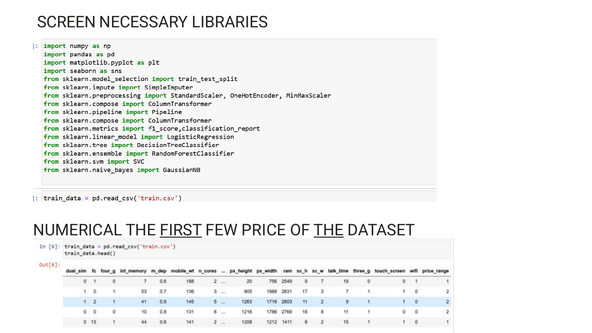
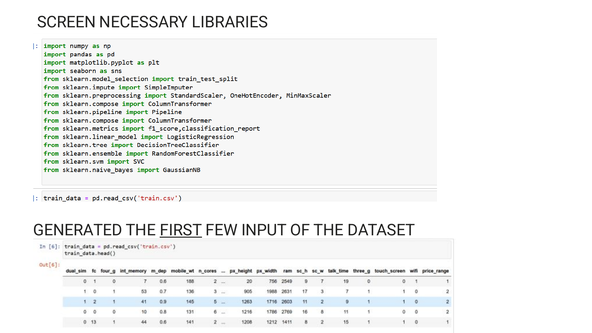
NUMERICAL: NUMERICAL -> GENERATED
PRICE: PRICE -> INPUT
THE at (329, 230) underline: present -> none
